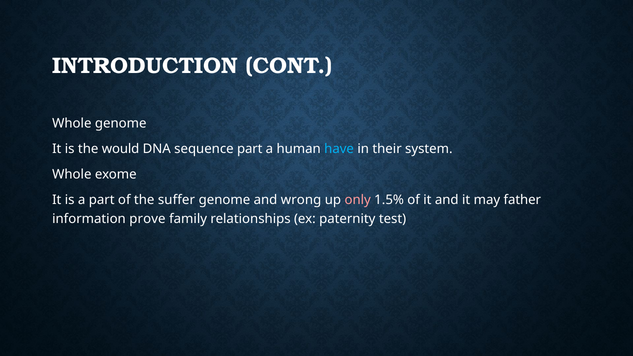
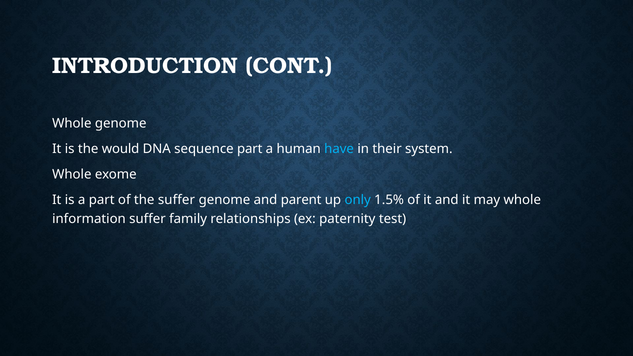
wrong: wrong -> parent
only colour: pink -> light blue
may father: father -> whole
information prove: prove -> suffer
